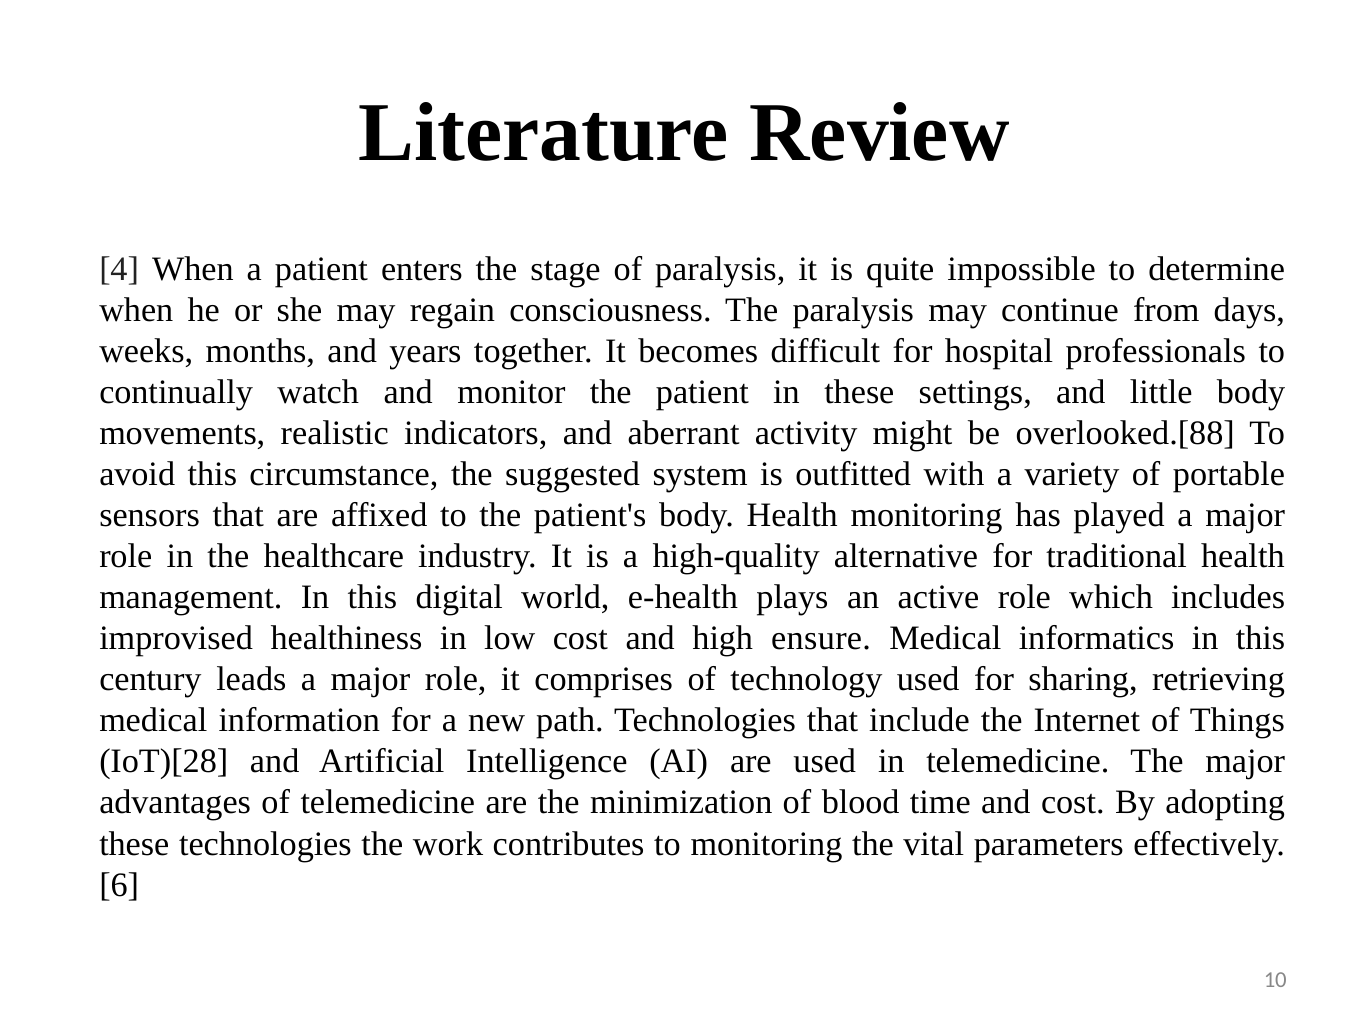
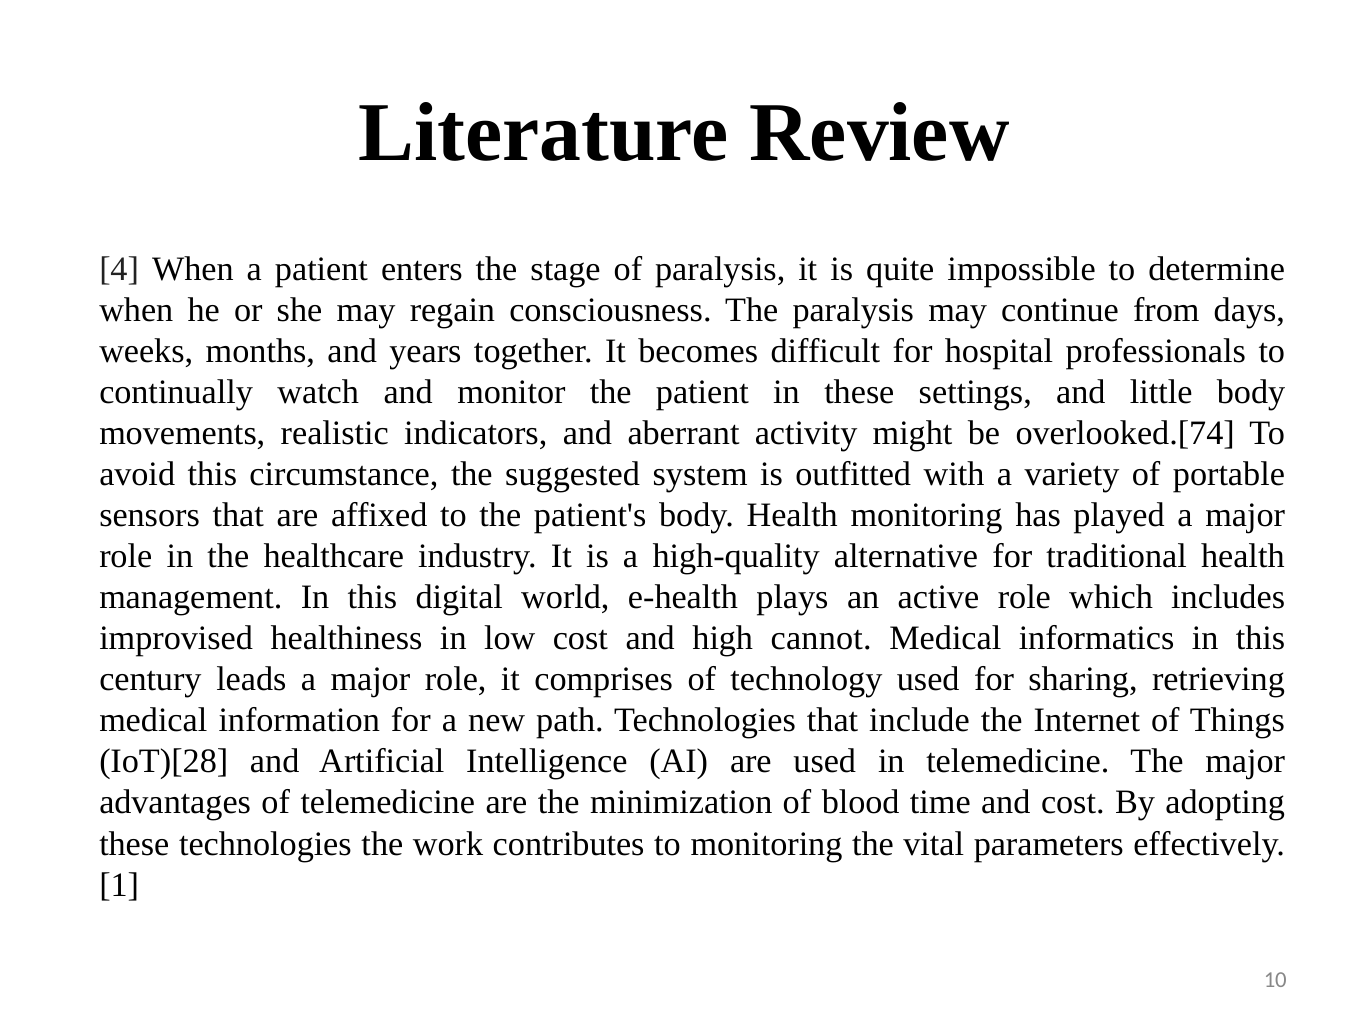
overlooked.[88: overlooked.[88 -> overlooked.[74
ensure: ensure -> cannot
6: 6 -> 1
